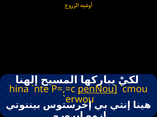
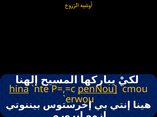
hina underline: none -> present
